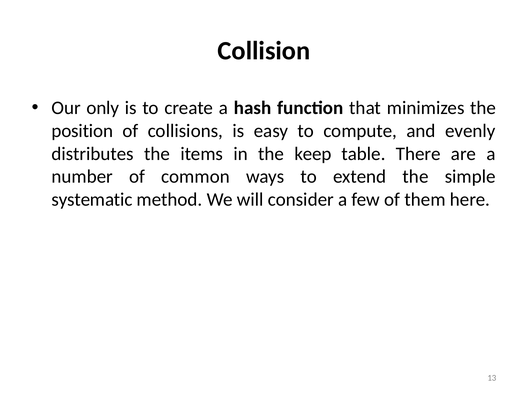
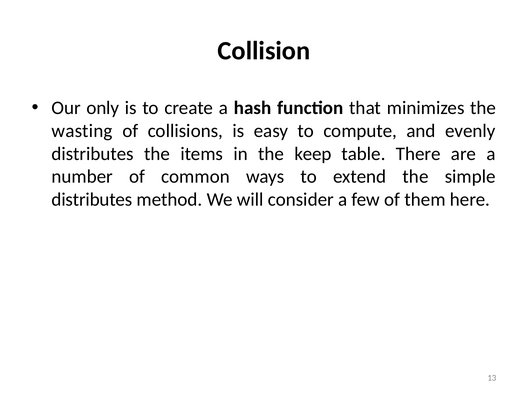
position: position -> wasting
systematic at (92, 200): systematic -> distributes
